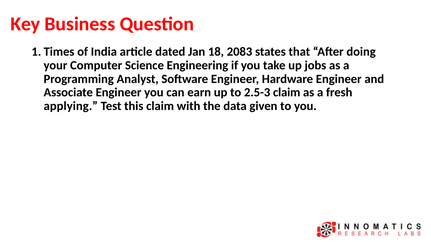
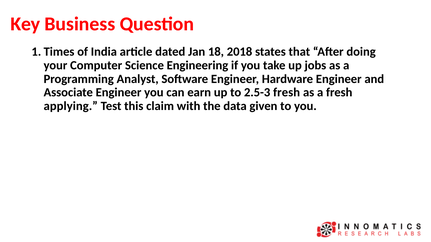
2083: 2083 -> 2018
2.5-3 claim: claim -> fresh
